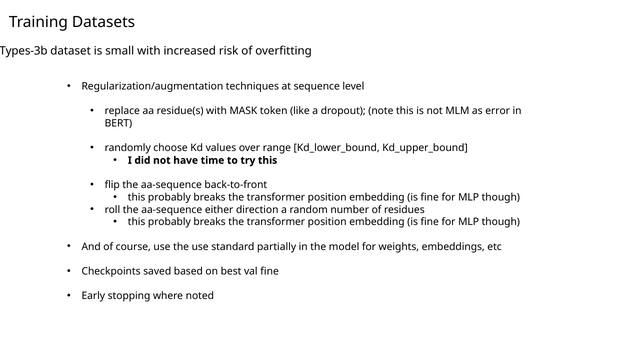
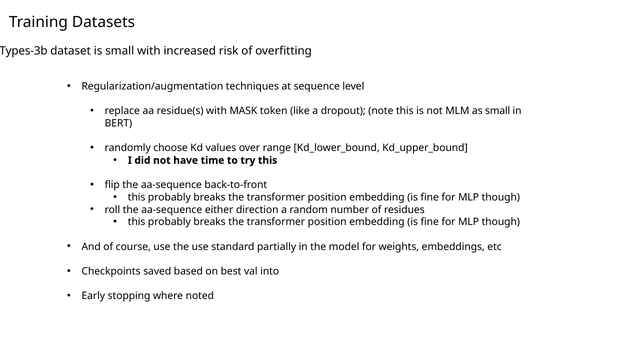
as error: error -> small
val fine: fine -> into
